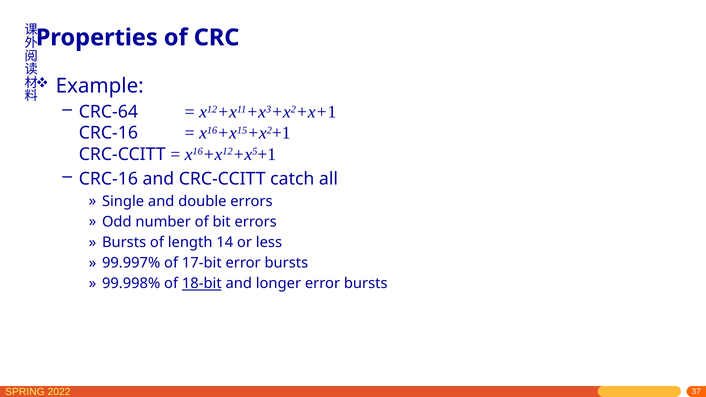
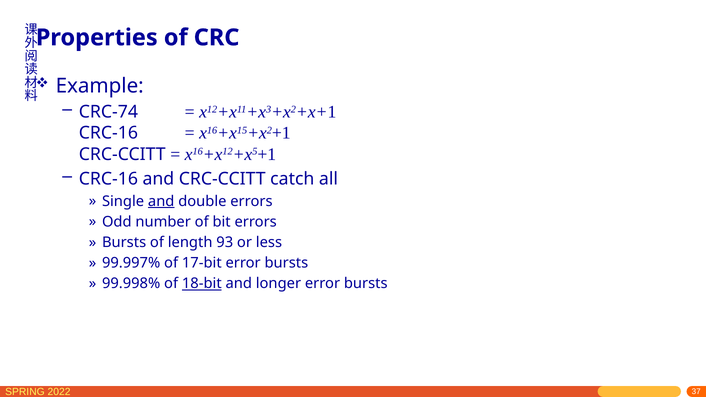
CRC-64: CRC-64 -> CRC-74
and at (161, 201) underline: none -> present
14: 14 -> 93
